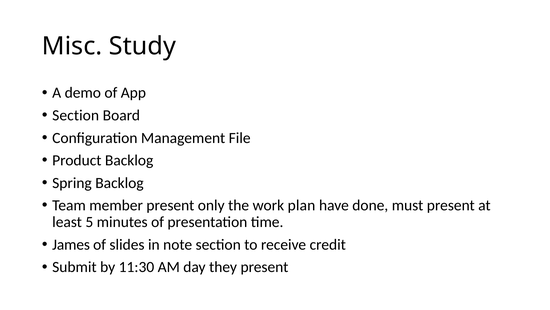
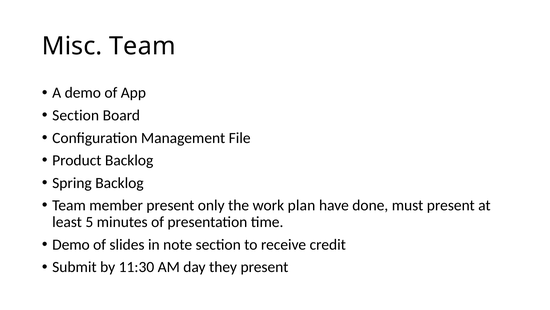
Misc Study: Study -> Team
James at (71, 244): James -> Demo
